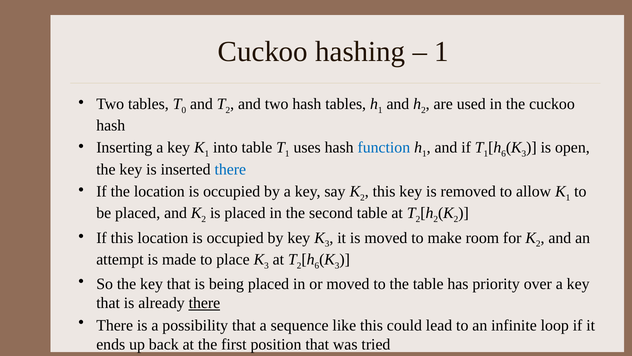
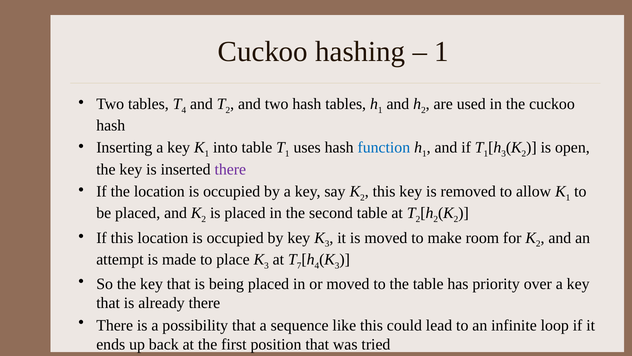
0 at (184, 110): 0 -> 4
6 at (504, 154): 6 -> 3
3 at (524, 154): 3 -> 2
there at (230, 169) colour: blue -> purple
2 at (299, 265): 2 -> 7
6 at (317, 265): 6 -> 4
there at (204, 303) underline: present -> none
